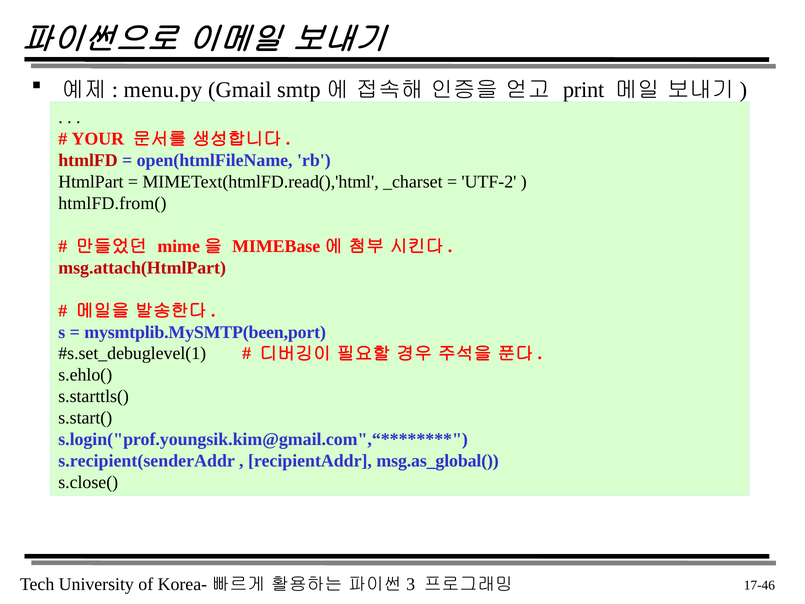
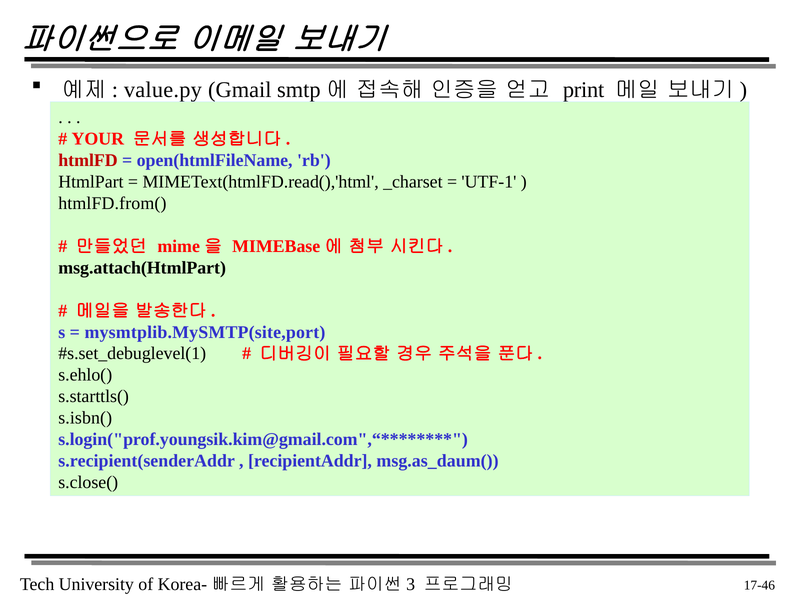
menu.py: menu.py -> value.py
UTF-2: UTF-2 -> UTF-1
msg.attach(HtmlPart colour: red -> black
mysmtplib.MySMTP(been,port: mysmtplib.MySMTP(been,port -> mysmtplib.MySMTP(site,port
s.start(: s.start( -> s.isbn(
msg.as_global(: msg.as_global( -> msg.as_daum(
